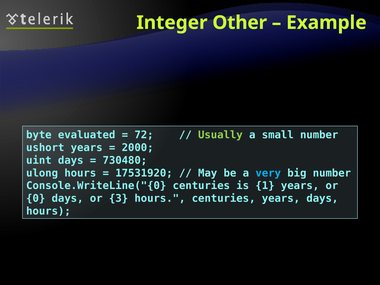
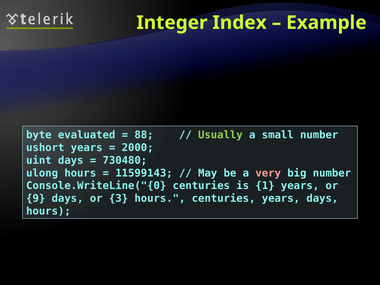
Other: Other -> Index
72: 72 -> 88
17531920: 17531920 -> 11599143
very colour: light blue -> pink
0: 0 -> 9
